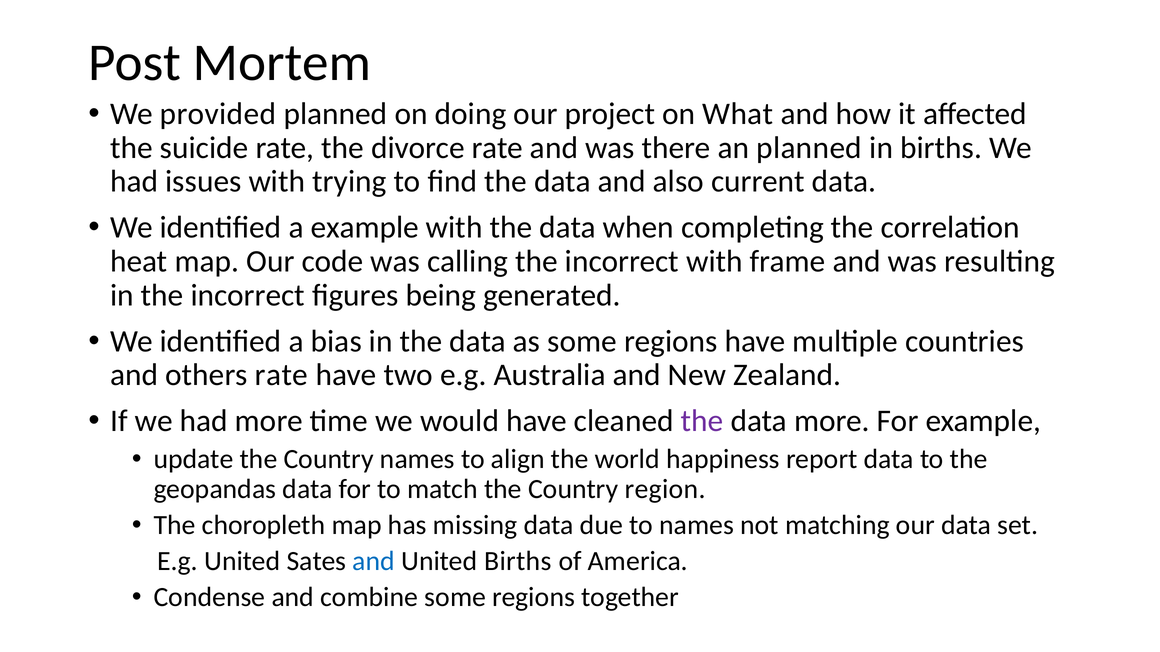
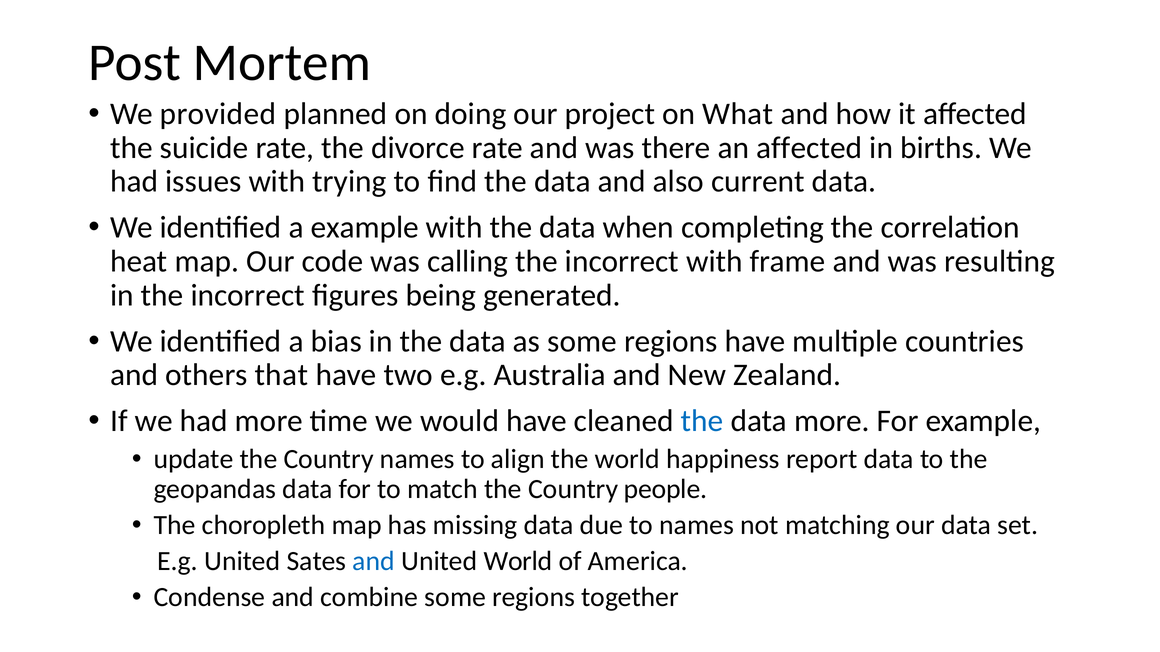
an planned: planned -> affected
others rate: rate -> that
the at (702, 421) colour: purple -> blue
region: region -> people
United Births: Births -> World
